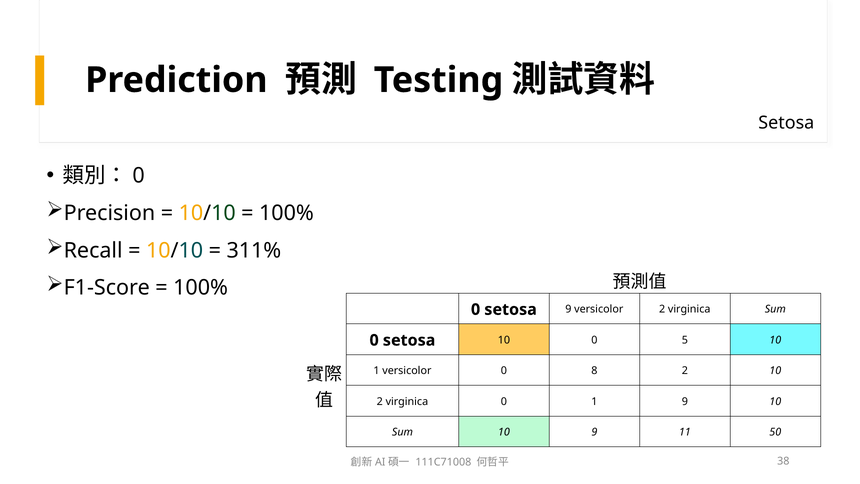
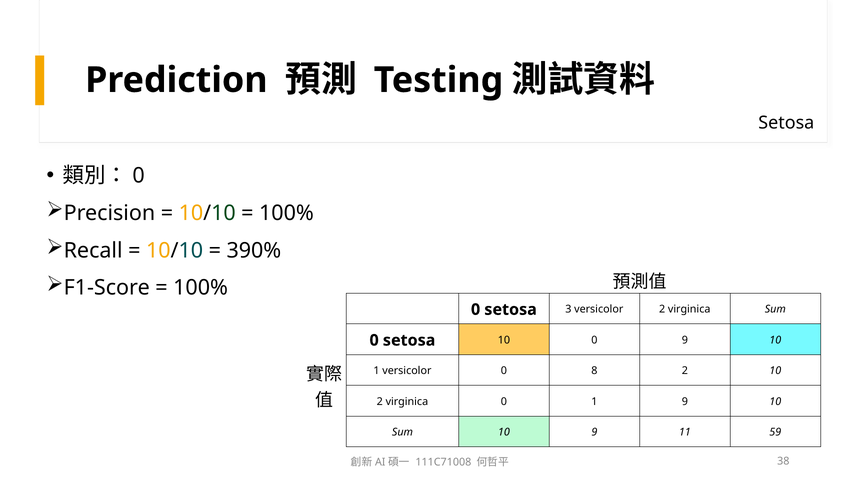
311%: 311% -> 390%
setosa 9: 9 -> 3
0 5: 5 -> 9
50: 50 -> 59
